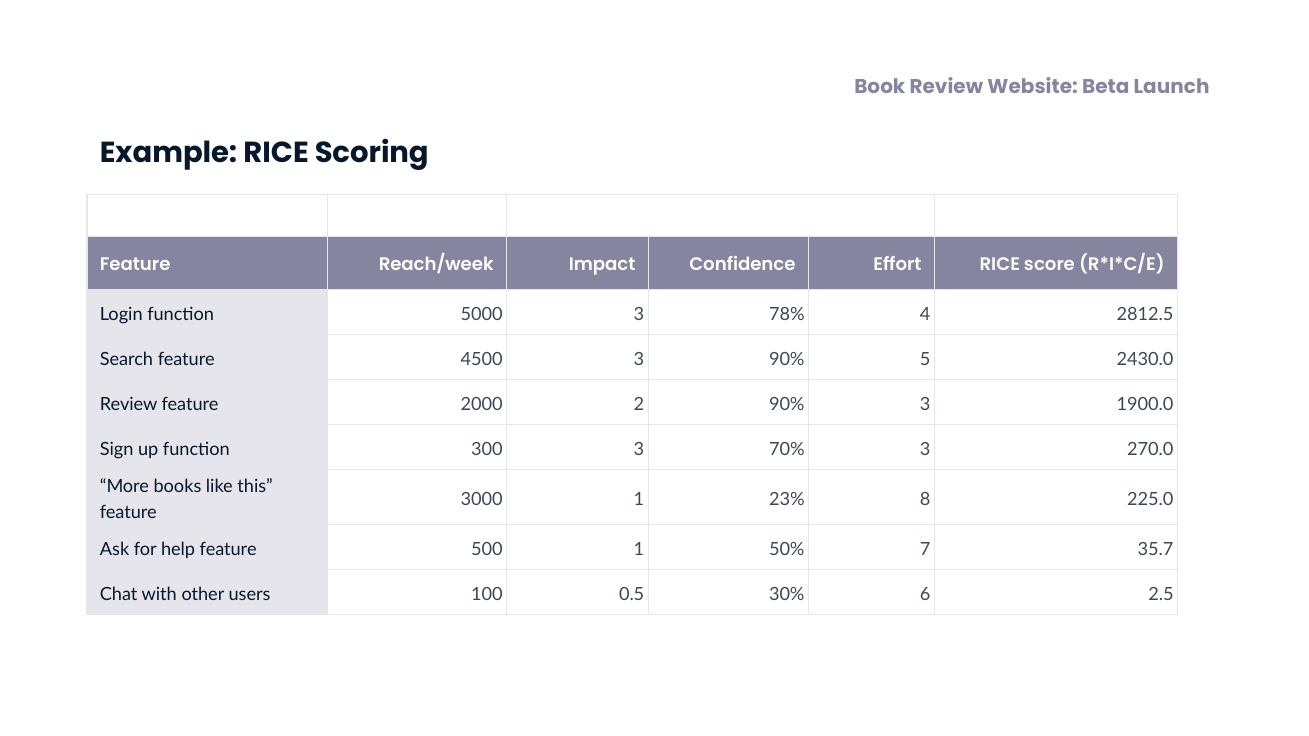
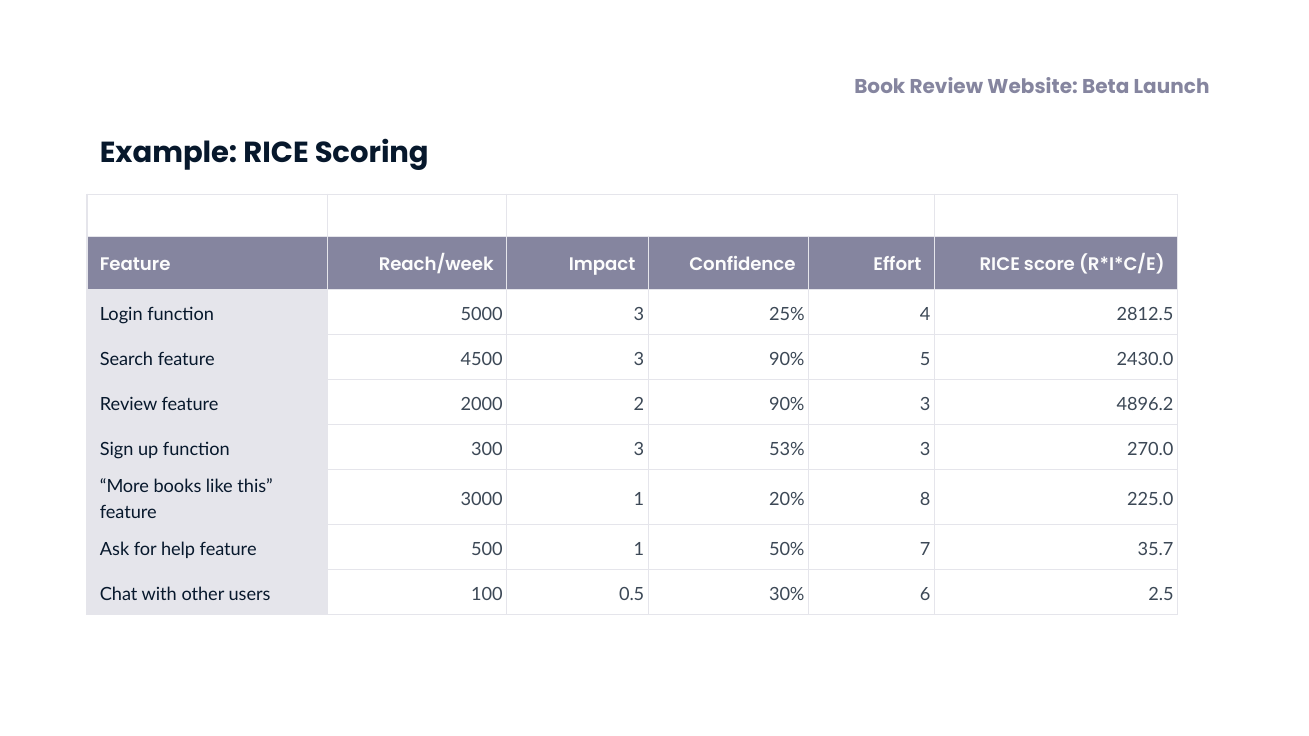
78%: 78% -> 25%
1900.0: 1900.0 -> 4896.2
70%: 70% -> 53%
23%: 23% -> 20%
